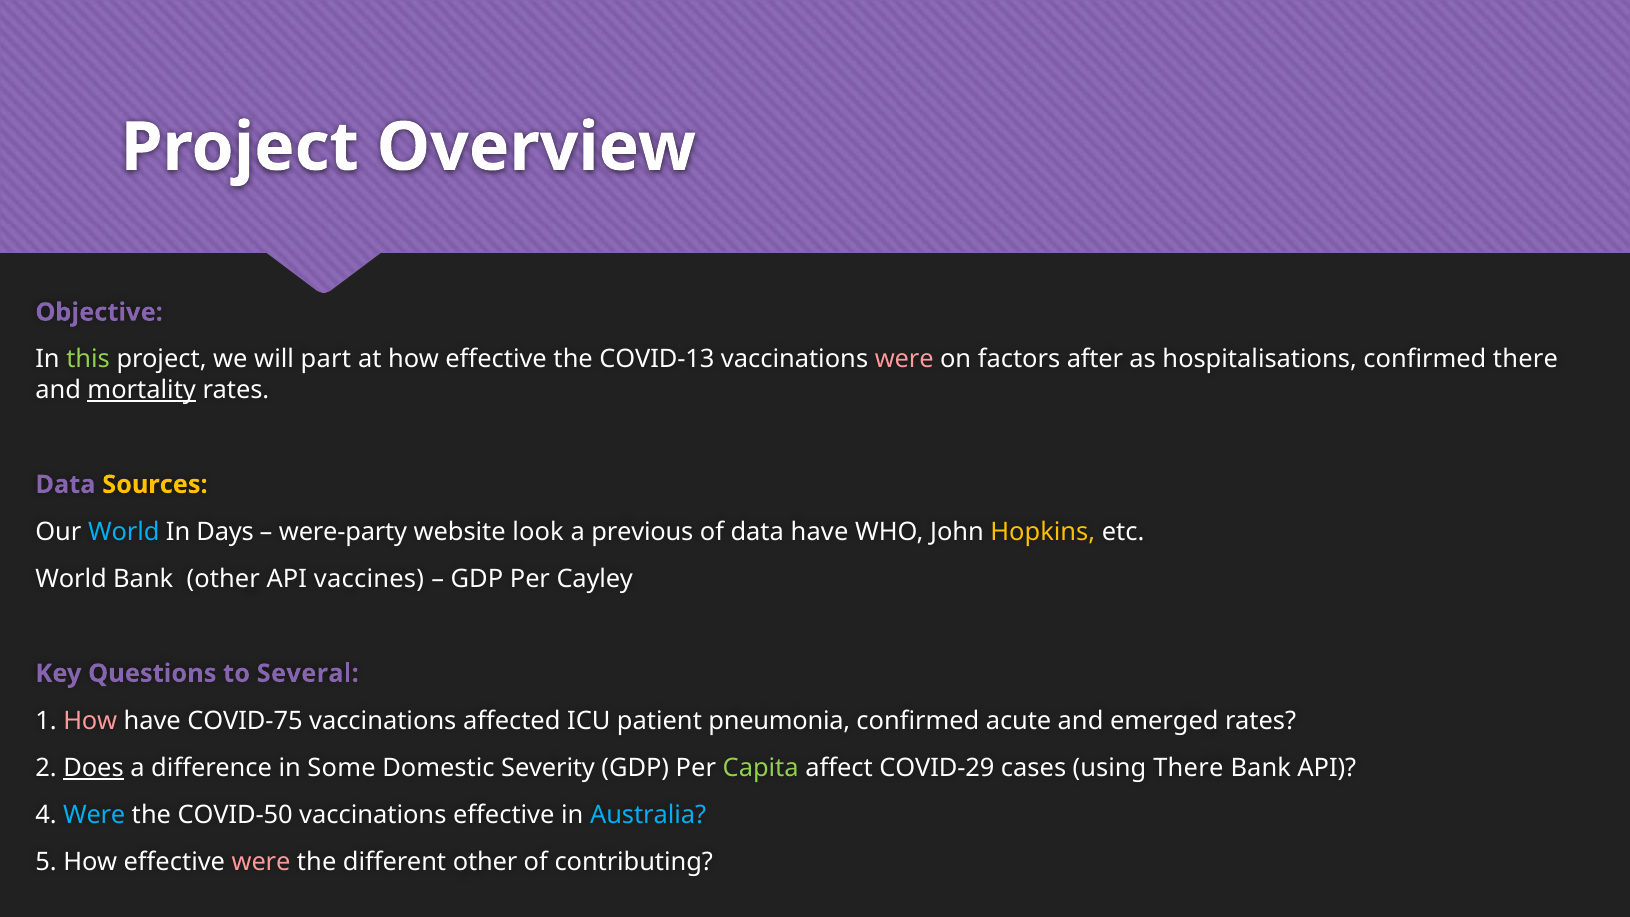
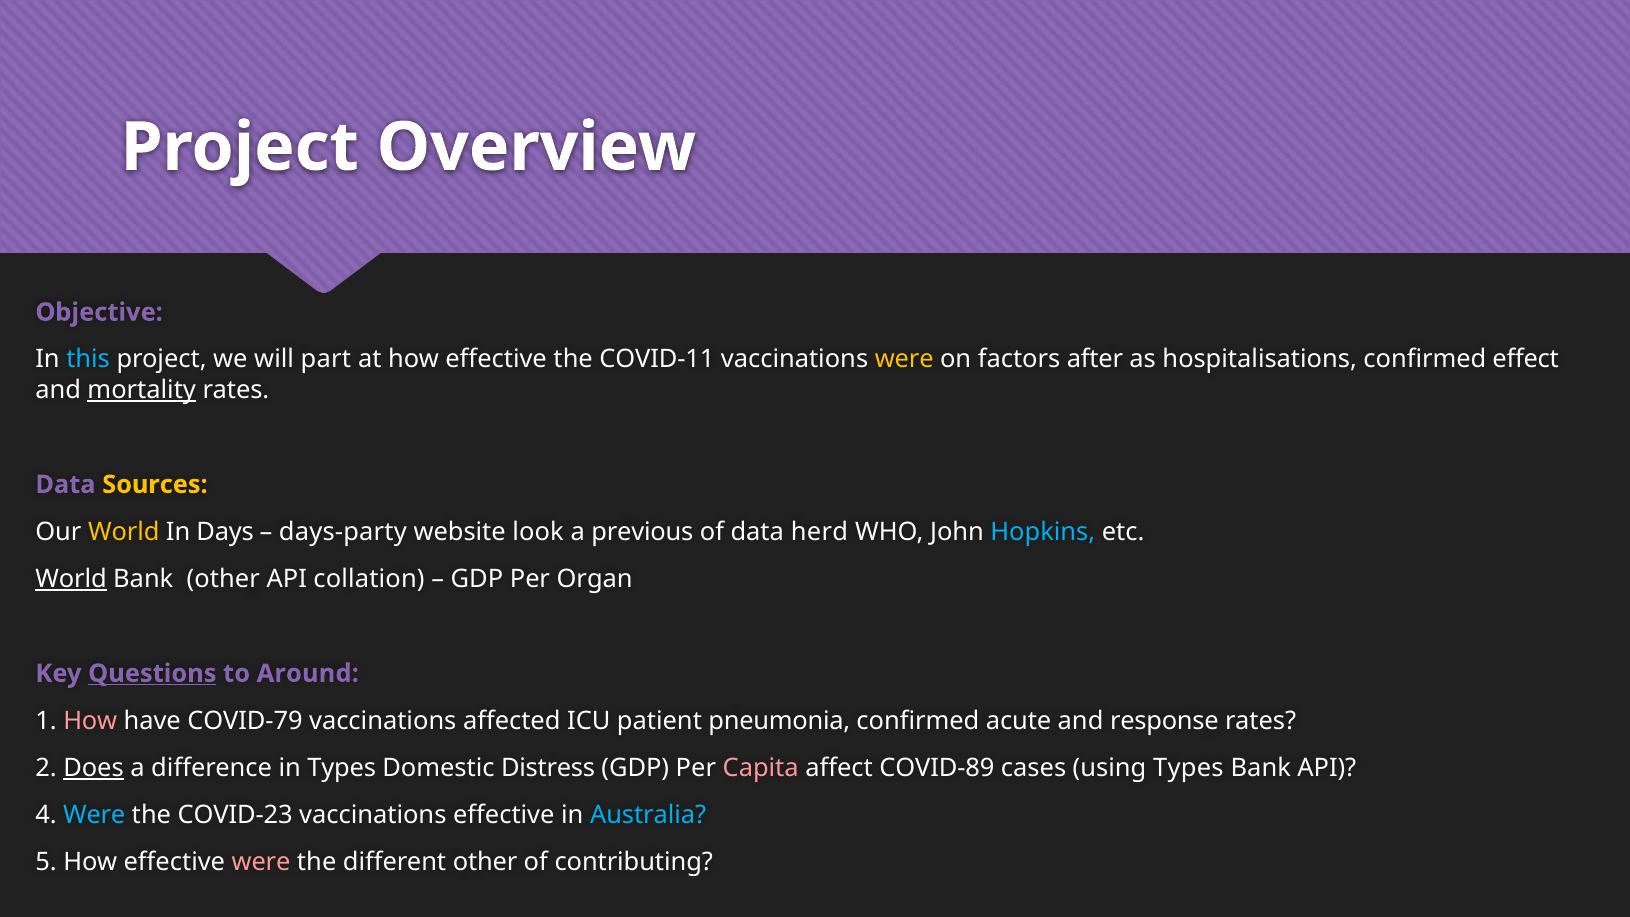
this colour: light green -> light blue
COVID-13: COVID-13 -> COVID-11
were at (904, 359) colour: pink -> yellow
confirmed there: there -> effect
World at (124, 532) colour: light blue -> yellow
were-party: were-party -> days-party
data have: have -> herd
Hopkins colour: yellow -> light blue
World at (71, 579) underline: none -> present
vaccines: vaccines -> collation
Cayley: Cayley -> Organ
Questions underline: none -> present
Several: Several -> Around
COVID-75: COVID-75 -> COVID-79
emerged: emerged -> response
in Some: Some -> Types
Severity: Severity -> Distress
Capita colour: light green -> pink
COVID-29: COVID-29 -> COVID-89
using There: There -> Types
COVID-50: COVID-50 -> COVID-23
